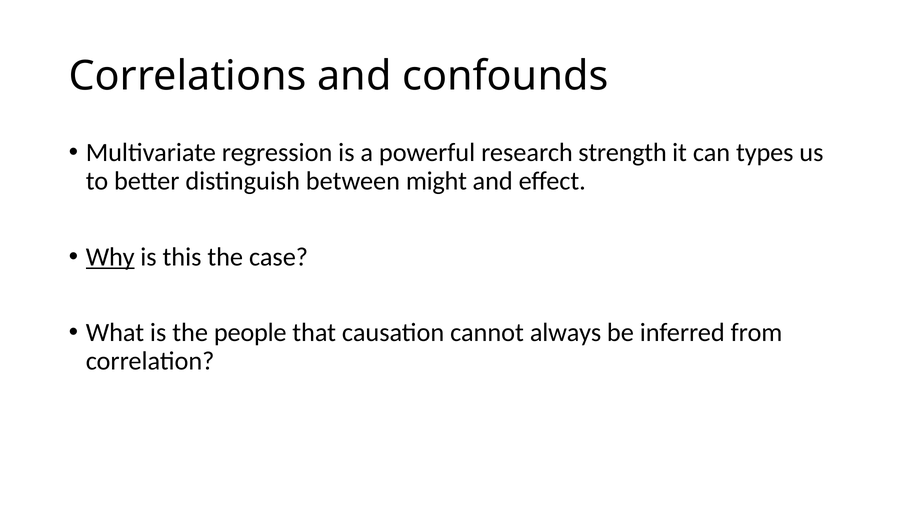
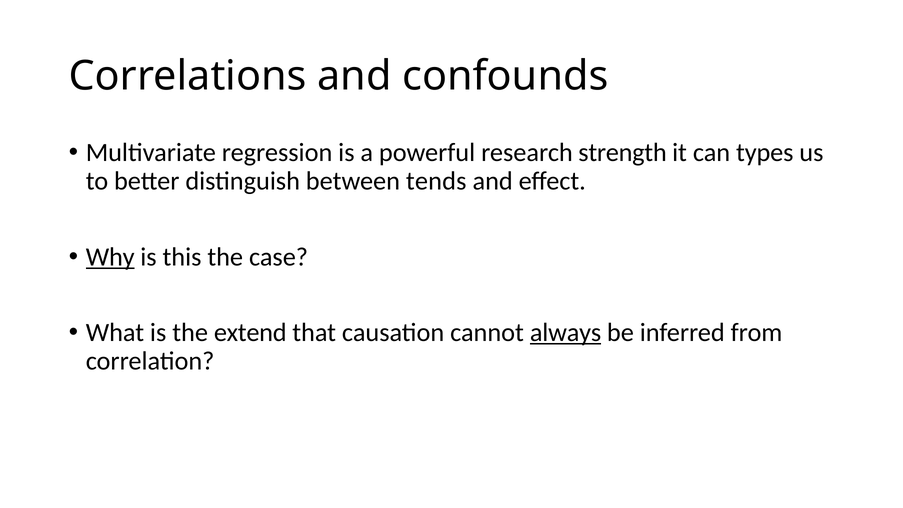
might: might -> tends
people: people -> extend
always underline: none -> present
